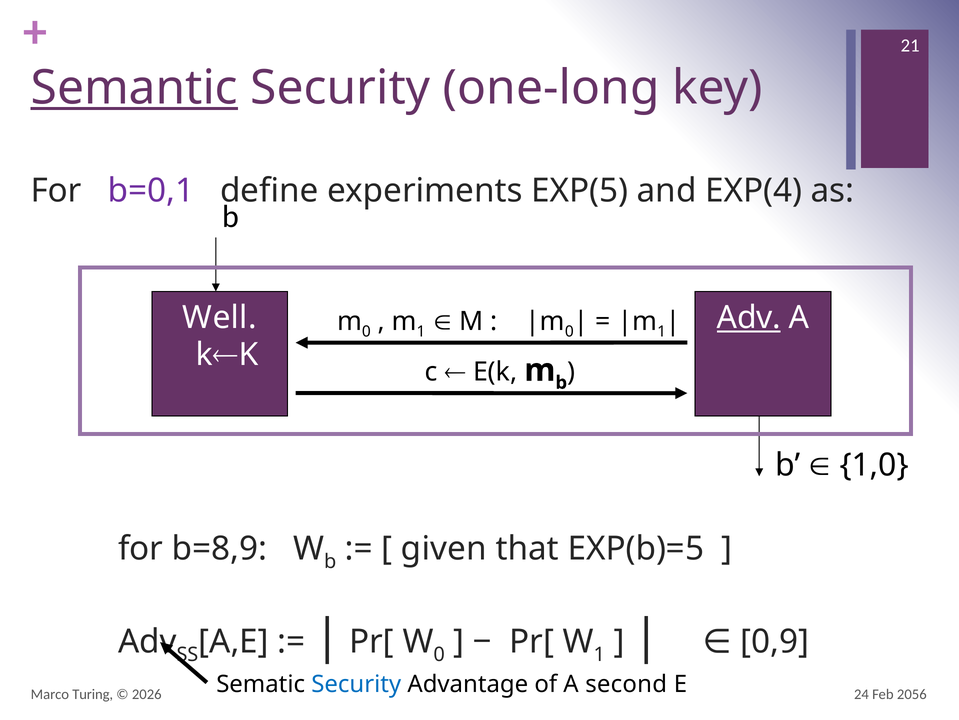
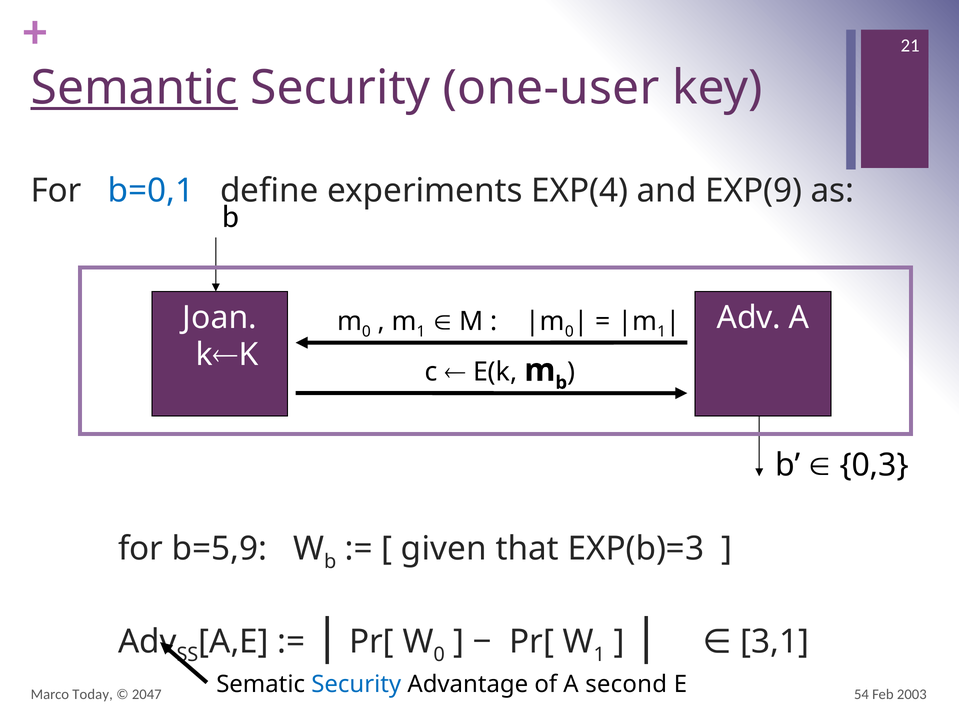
one-long: one-long -> one-user
b=0,1 colour: purple -> blue
EXP(5: EXP(5 -> EXP(4
EXP(4: EXP(4 -> EXP(9
Well: Well -> Joan
Adv at (749, 317) underline: present -> none
1,0: 1,0 -> 0,3
b=8,9: b=8,9 -> b=5,9
EXP(b)=5: EXP(b)=5 -> EXP(b)=3
0,9: 0,9 -> 3,1
24: 24 -> 54
2056: 2056 -> 2003
Turing: Turing -> Today
2026: 2026 -> 2047
